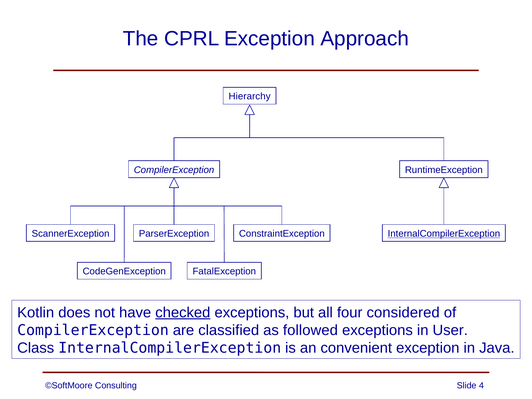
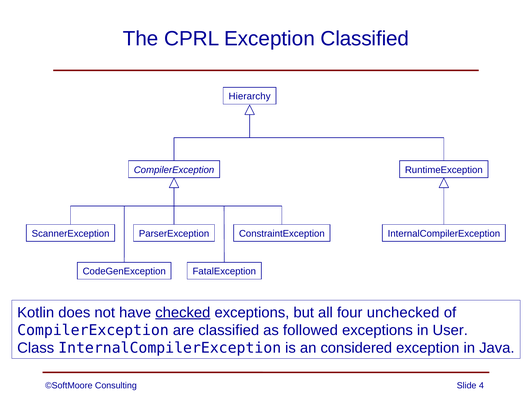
Exception Approach: Approach -> Classified
InternalCompilerException at (444, 234) underline: present -> none
considered: considered -> unchecked
convenient: convenient -> considered
